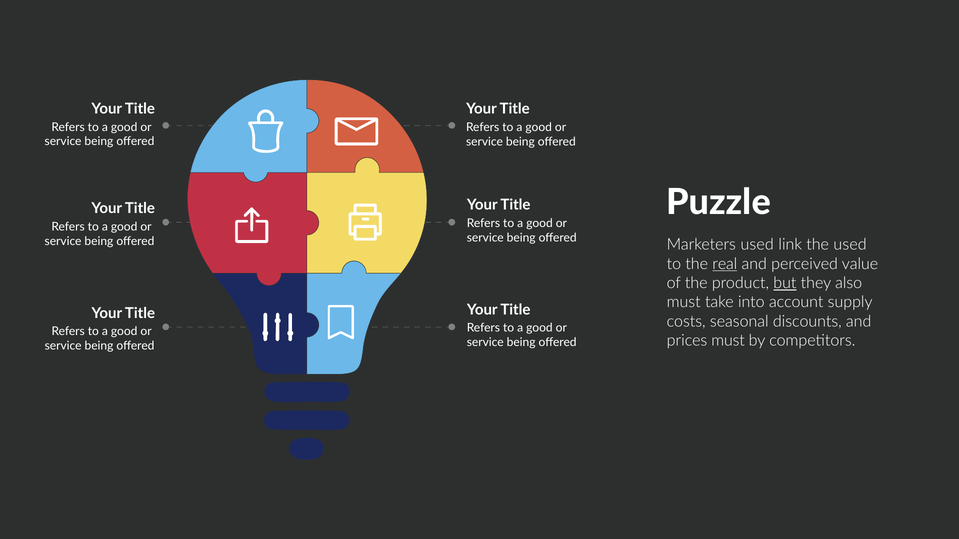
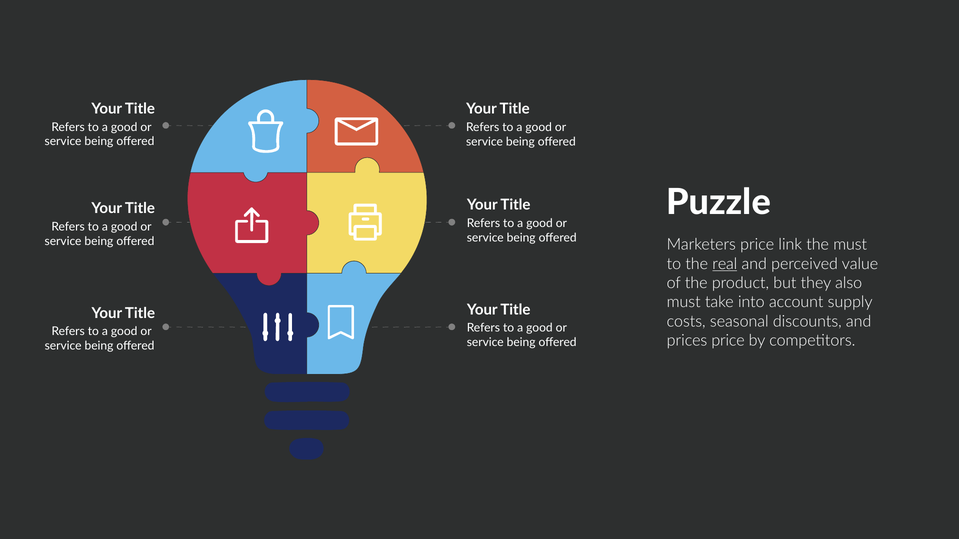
Marketers used: used -> price
the used: used -> must
but underline: present -> none
prices must: must -> price
